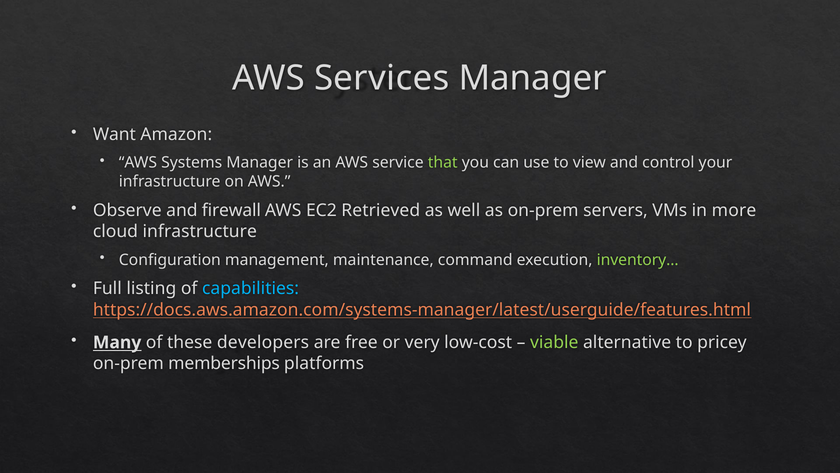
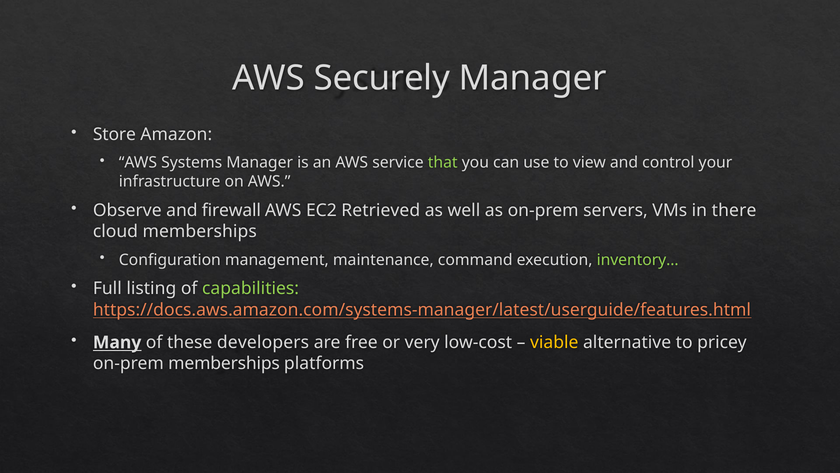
Services: Services -> Securely
Want: Want -> Store
more: more -> there
cloud infrastructure: infrastructure -> memberships
capabilities colour: light blue -> light green
viable colour: light green -> yellow
